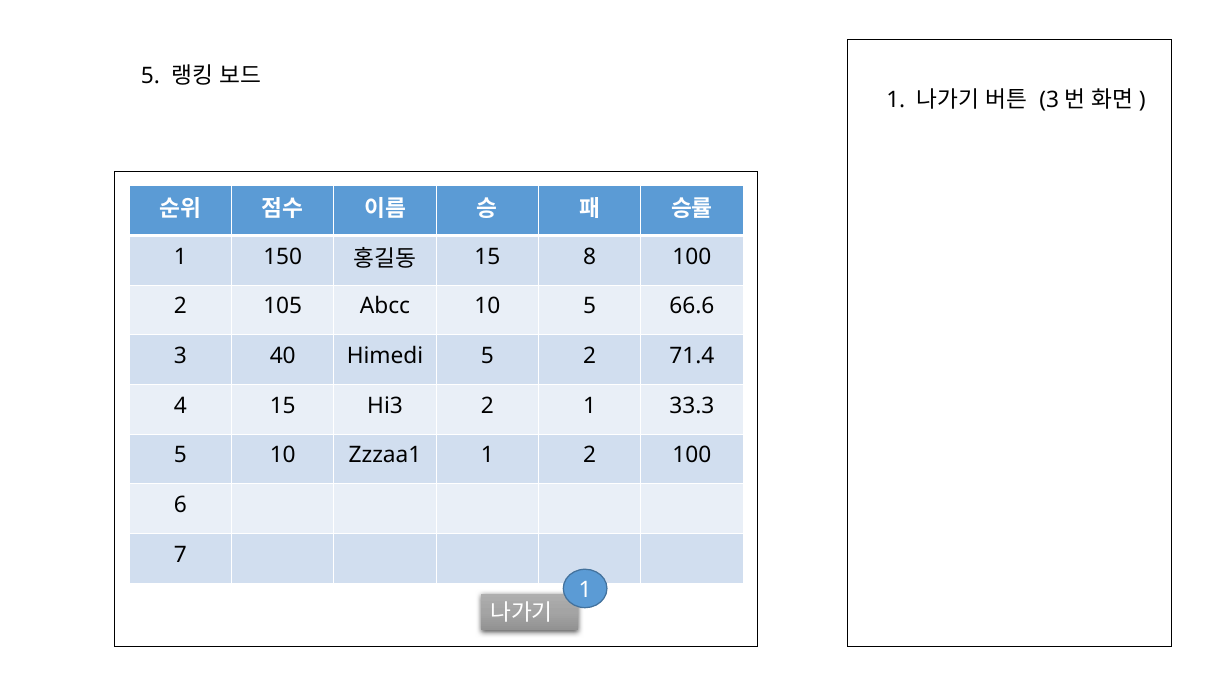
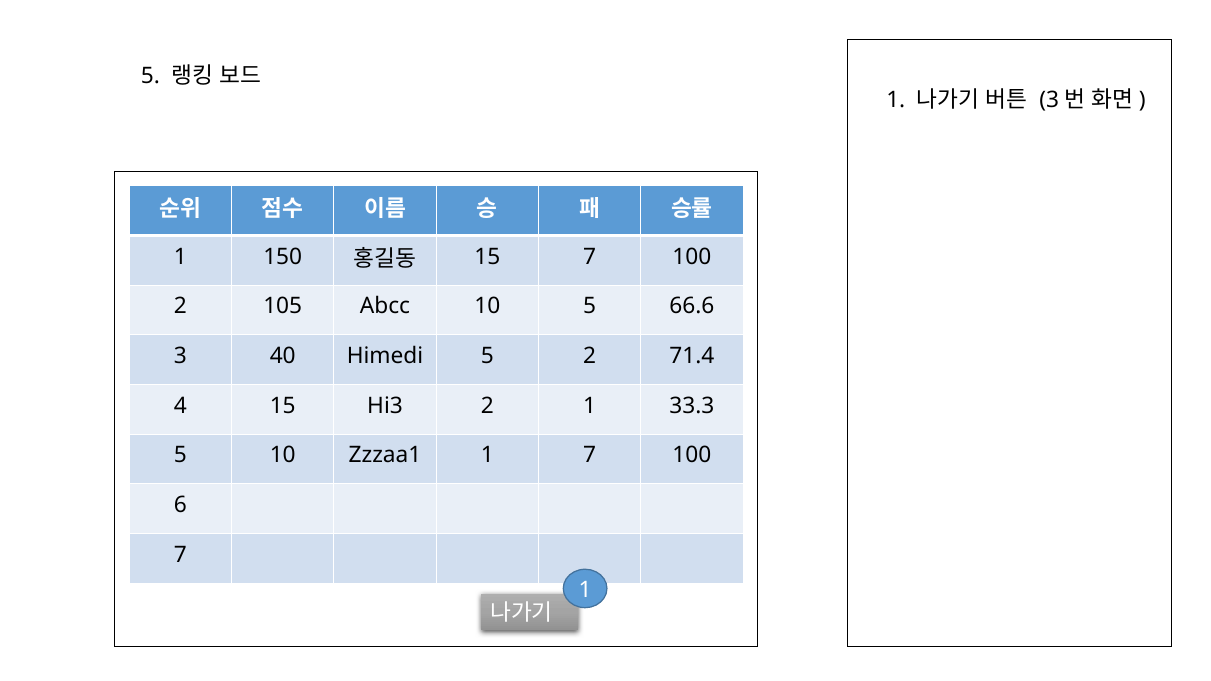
15 8: 8 -> 7
1 2: 2 -> 7
